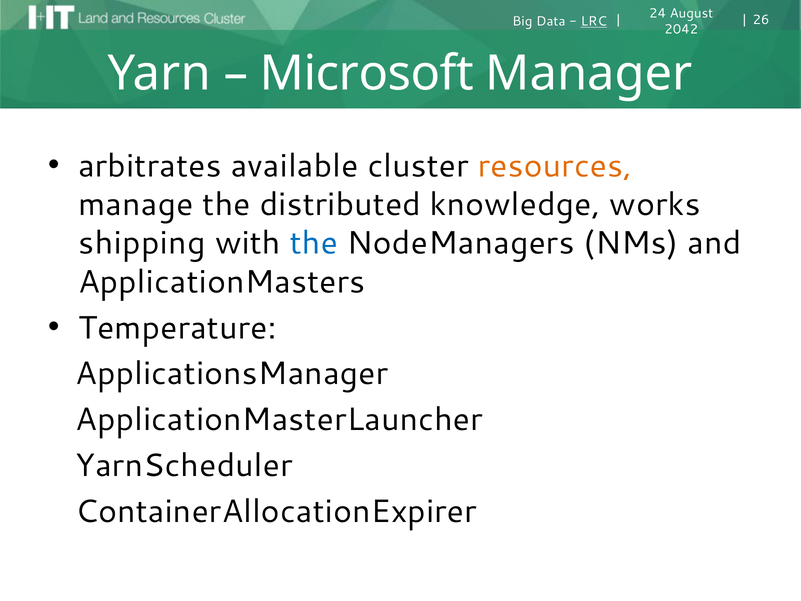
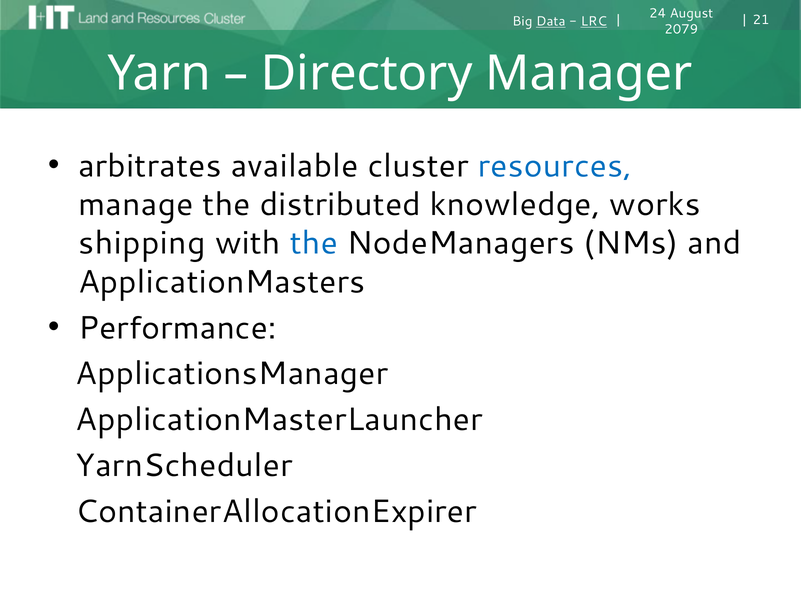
26: 26 -> 21
Data underline: none -> present
2042: 2042 -> 2079
Microsoft: Microsoft -> Directory
resources colour: orange -> blue
Temperature: Temperature -> Performance
